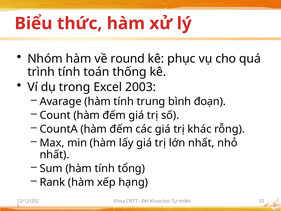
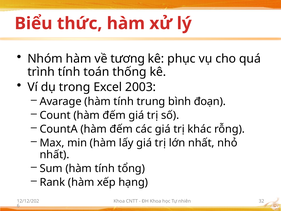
round: round -> tương
